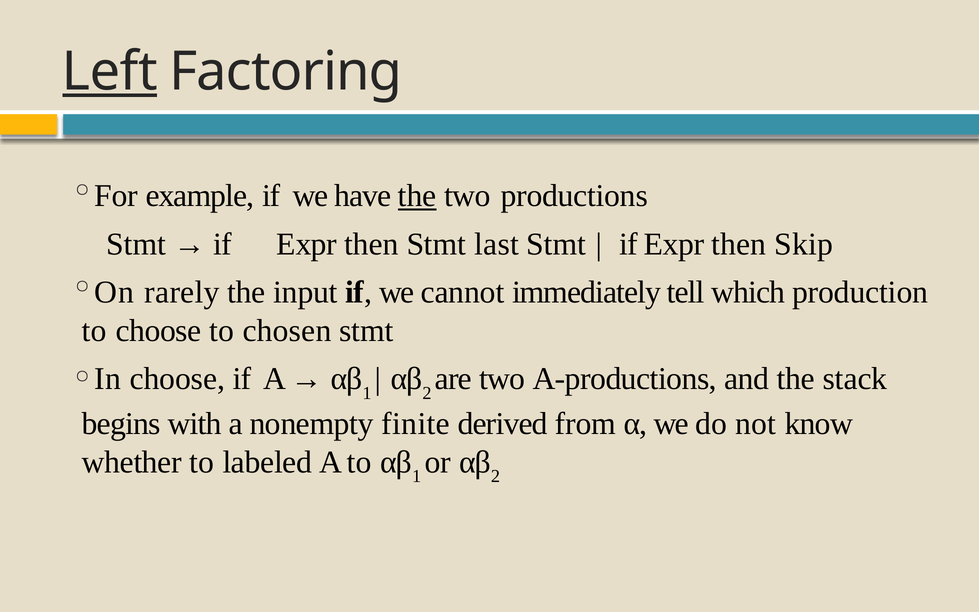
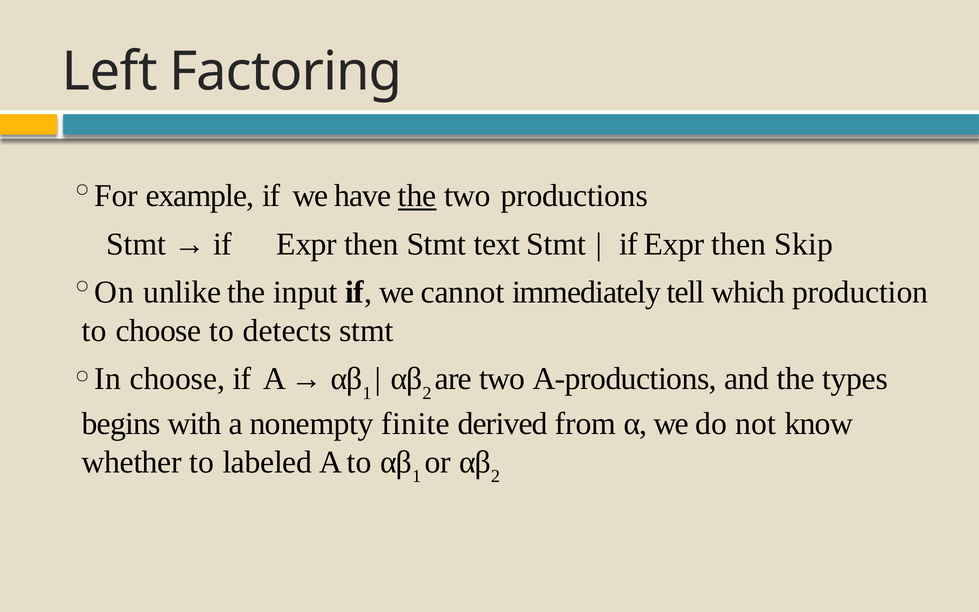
Left underline: present -> none
last: last -> text
rarely: rarely -> unlike
chosen: chosen -> detects
stack: stack -> types
